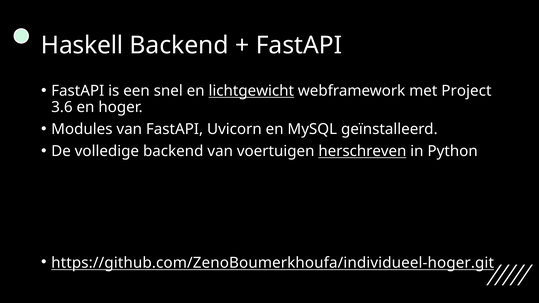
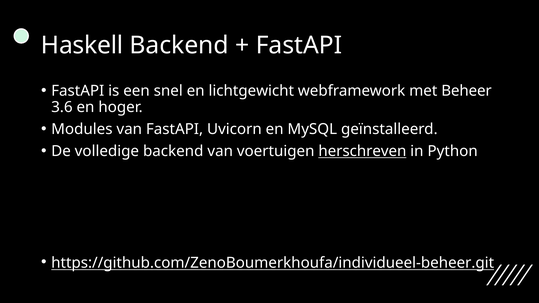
lichtgewicht underline: present -> none
Project: Project -> Beheer
https://github.com/ZenoBoumerkhoufa/individueel-hoger.git: https://github.com/ZenoBoumerkhoufa/individueel-hoger.git -> https://github.com/ZenoBoumerkhoufa/individueel-beheer.git
